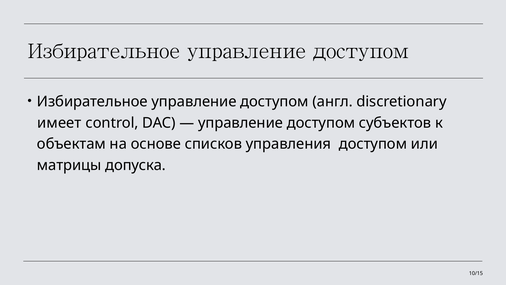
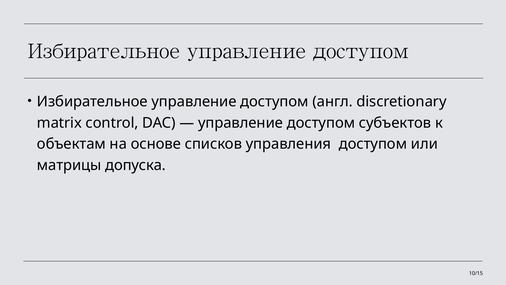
имеет: имеет -> matrix
